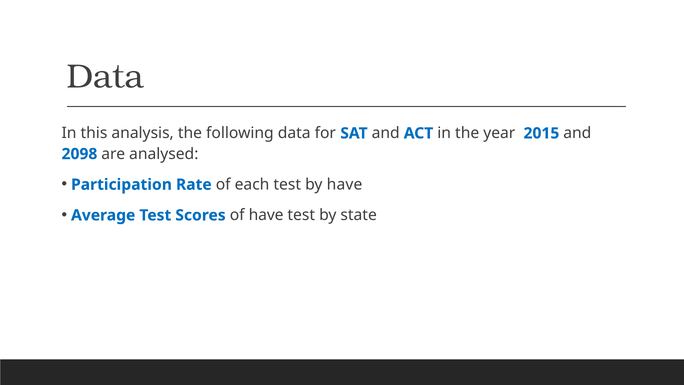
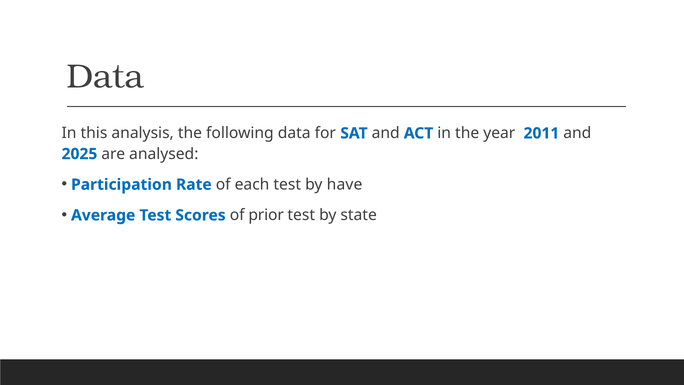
2015: 2015 -> 2011
2098: 2098 -> 2025
of have: have -> prior
